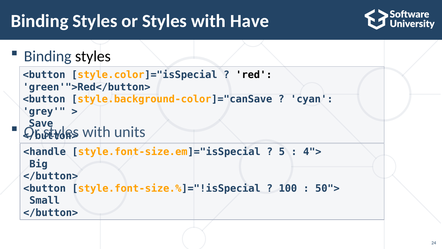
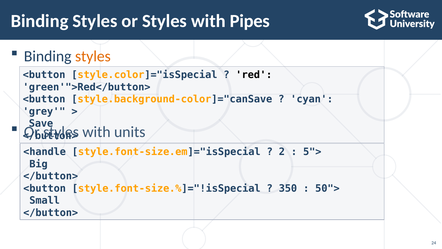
Have: Have -> Pipes
styles at (93, 56) colour: black -> orange
5: 5 -> 2
4">: 4"> -> 5">
100: 100 -> 350
